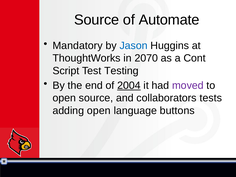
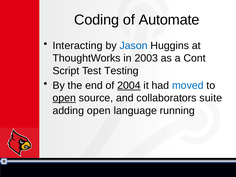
Source at (97, 20): Source -> Coding
Mandatory: Mandatory -> Interacting
2070: 2070 -> 2003
moved colour: purple -> blue
open at (64, 98) underline: none -> present
tests: tests -> suite
buttons: buttons -> running
